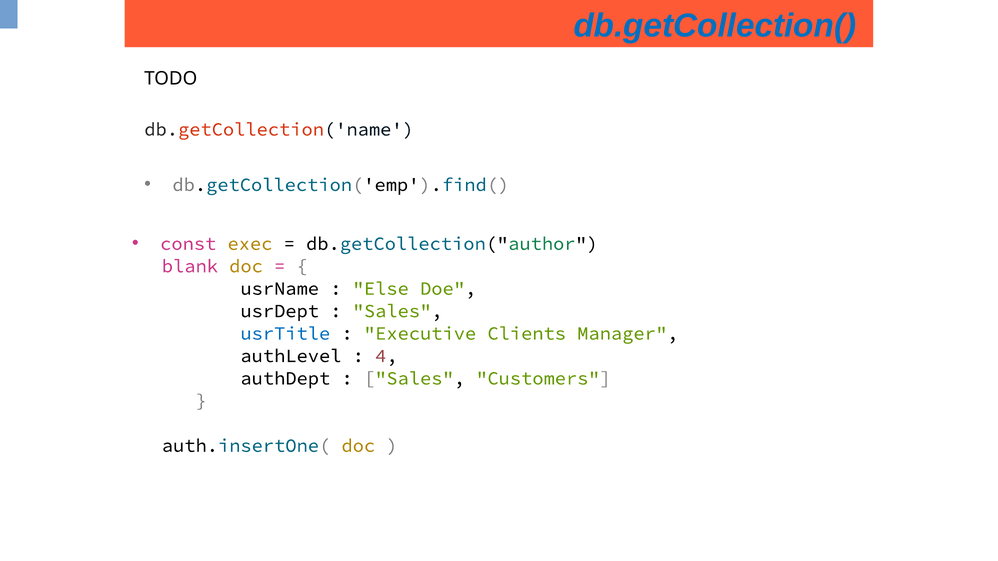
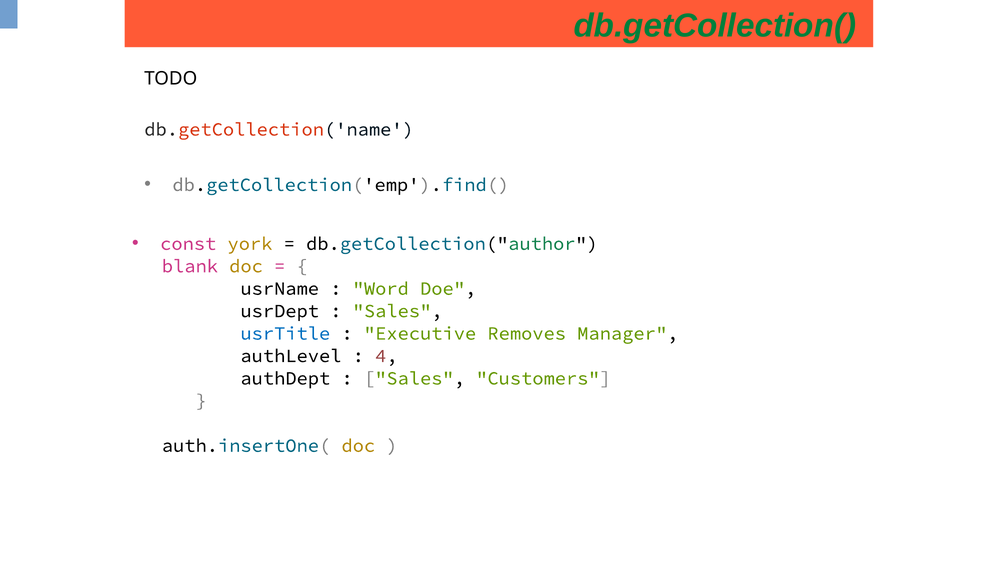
db.getCollection( colour: blue -> green
exec: exec -> york
Else: Else -> Word
Clients: Clients -> Removes
